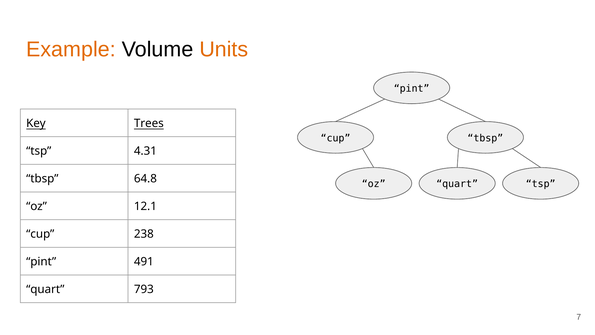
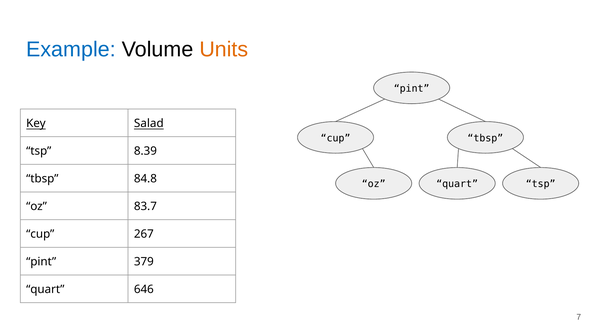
Example colour: orange -> blue
Trees: Trees -> Salad
4.31: 4.31 -> 8.39
64.8: 64.8 -> 84.8
12.1: 12.1 -> 83.7
238: 238 -> 267
491: 491 -> 379
793: 793 -> 646
